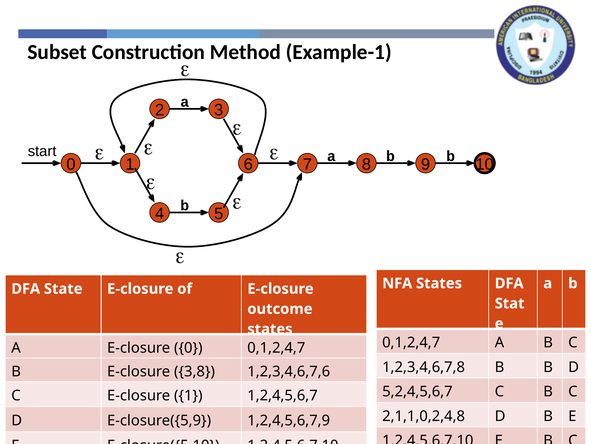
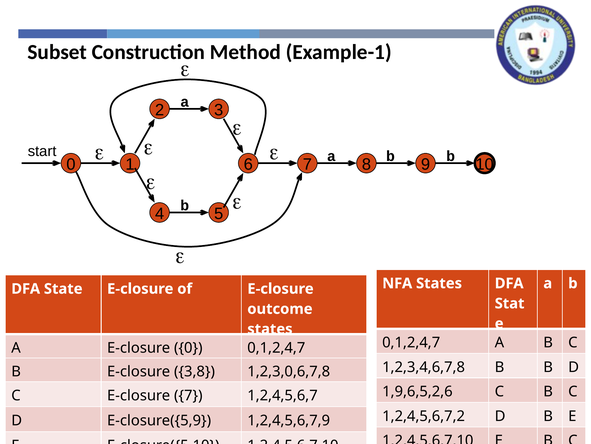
1,2,3,4,6,7,6: 1,2,3,4,6,7,6 -> 1,2,3,0,6,7,8
5,2,4,5,6,7: 5,2,4,5,6,7 -> 1,9,6,5,2,6
E-closure 1: 1 -> 7
2,1,1,0,2,4,8: 2,1,1,0,2,4,8 -> 1,2,4,5,6,7,2
